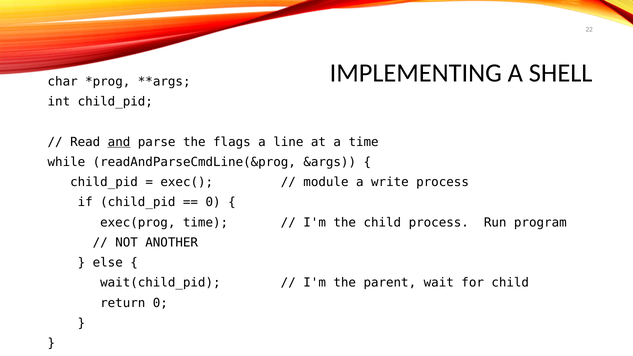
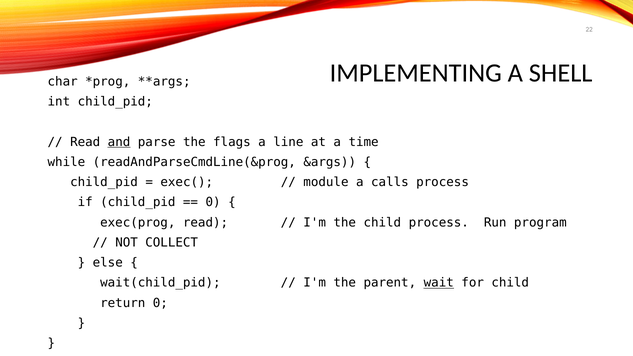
write: write -> calls
exec(prog time: time -> read
ANOTHER: ANOTHER -> COLLECT
wait underline: none -> present
